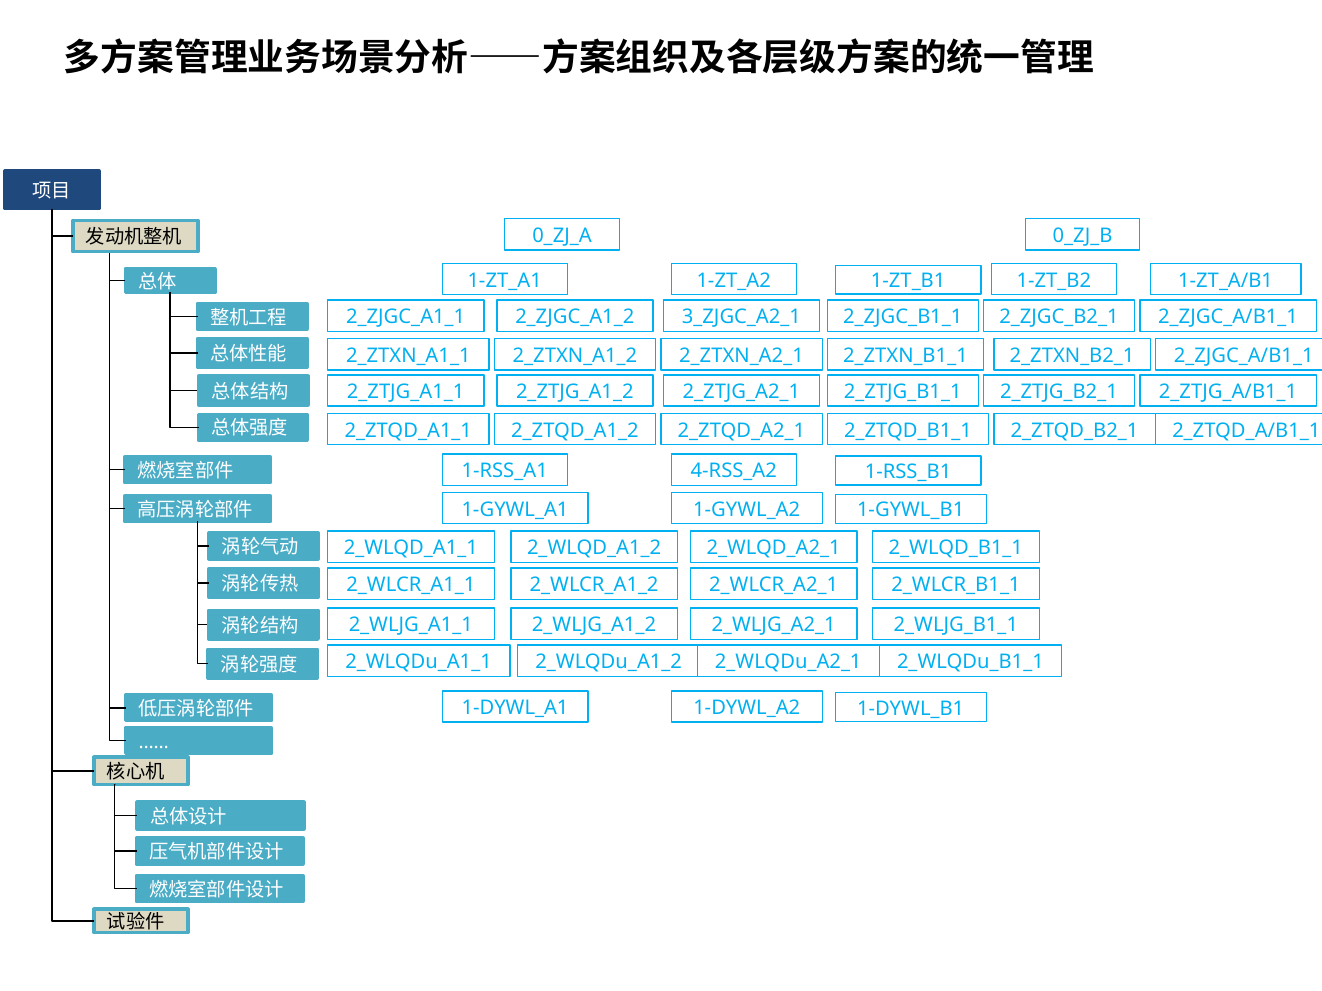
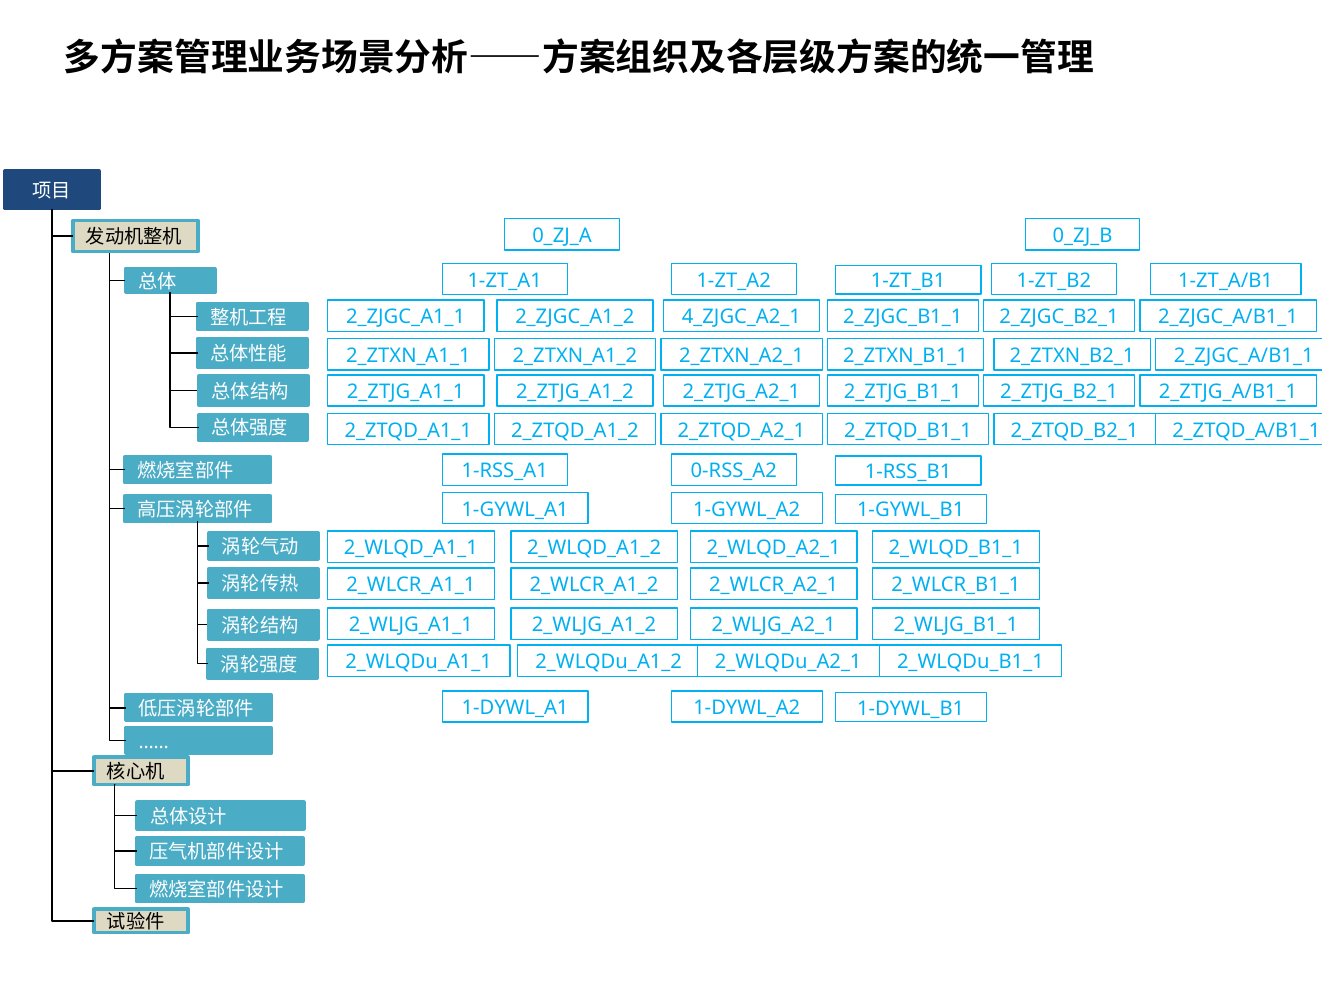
3_ZJGC_A2_1: 3_ZJGC_A2_1 -> 4_ZJGC_A2_1
4-RSS_A2: 4-RSS_A2 -> 0-RSS_A2
